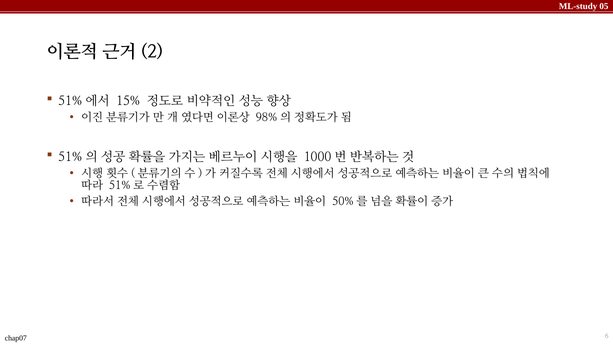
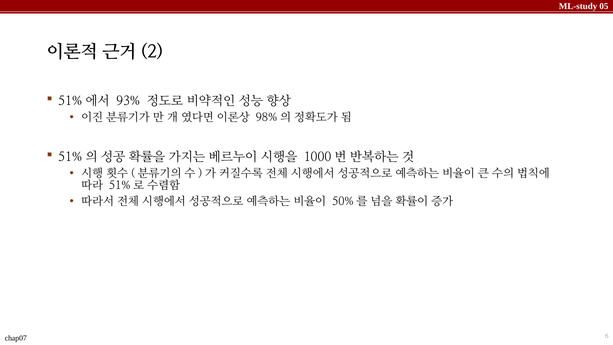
15%: 15% -> 93%
